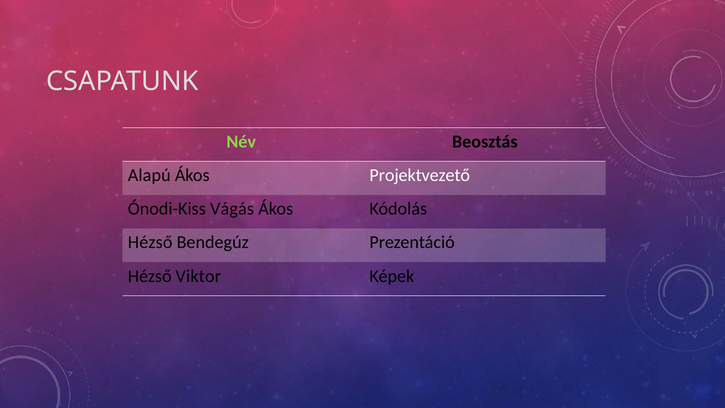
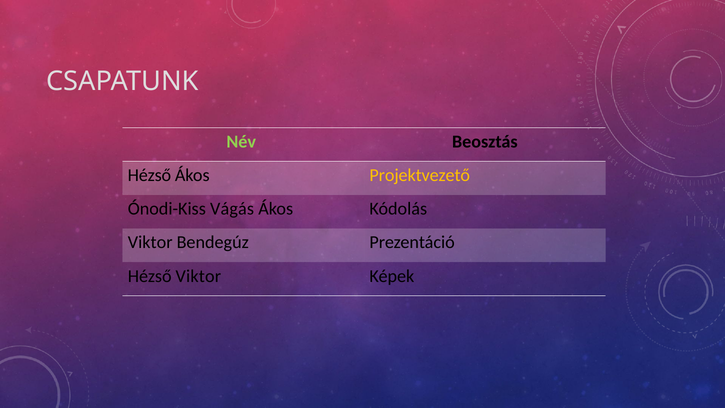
Alapú at (149, 175): Alapú -> Hézső
Projektvezető colour: white -> yellow
Hézső at (150, 242): Hézső -> Viktor
